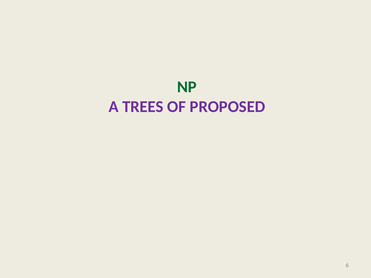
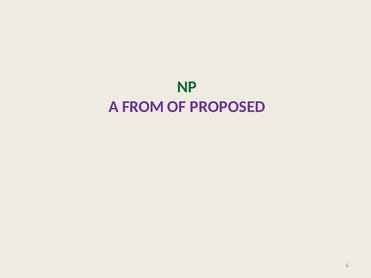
TREES: TREES -> FROM
